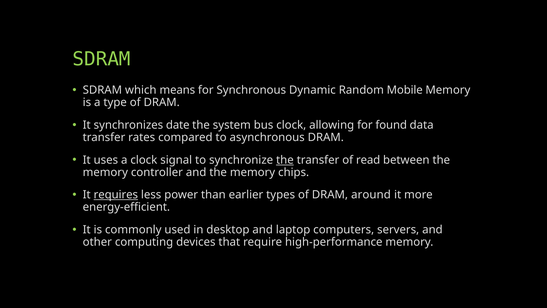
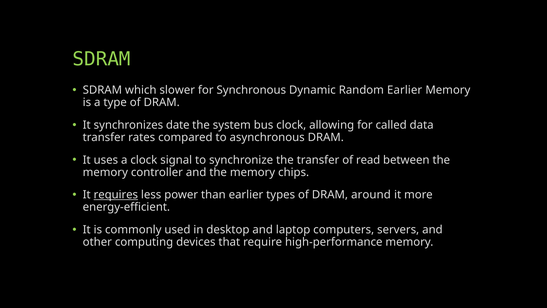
means: means -> slower
Random Mobile: Mobile -> Earlier
found: found -> called
the at (285, 160) underline: present -> none
